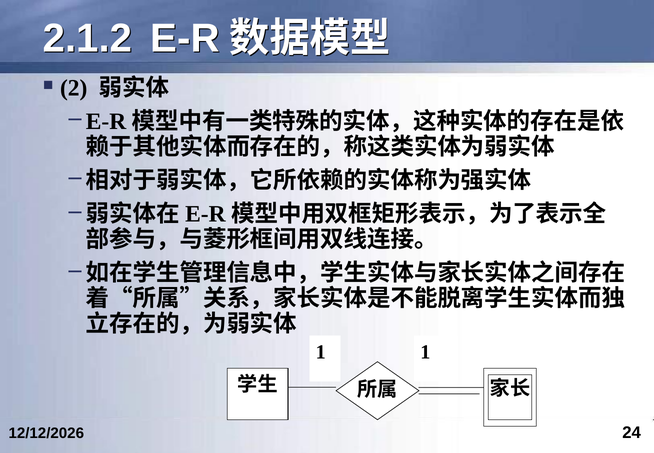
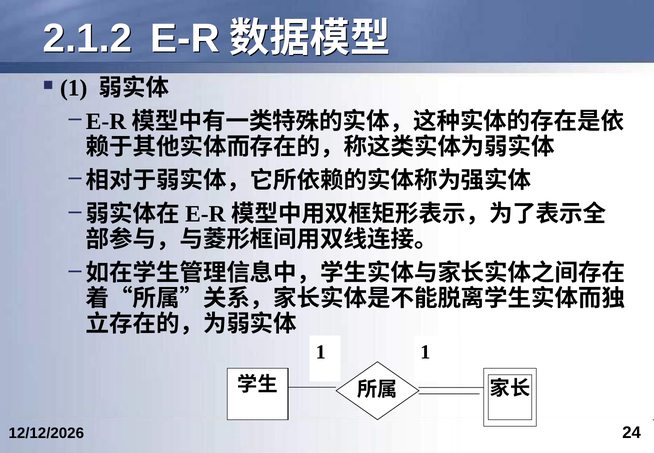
2 at (74, 88): 2 -> 1
